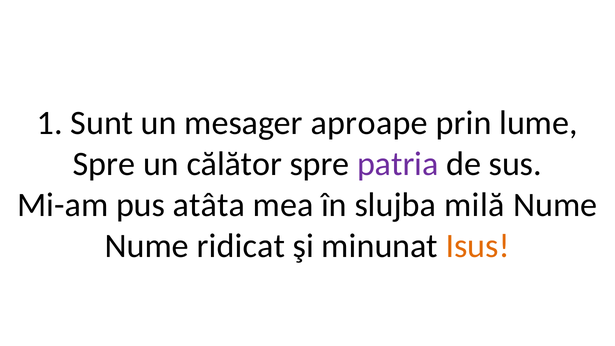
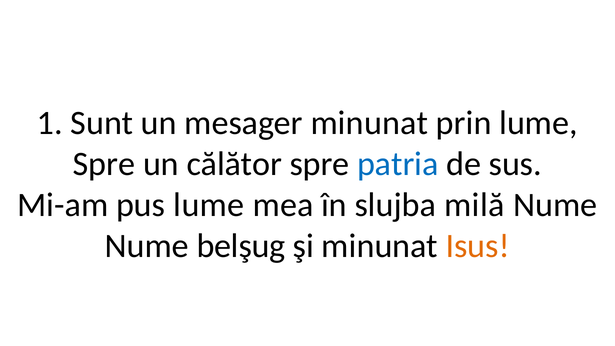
mesager aproape: aproape -> minunat
patria colour: purple -> blue
pus atâta: atâta -> lume
ridicat: ridicat -> belşug
